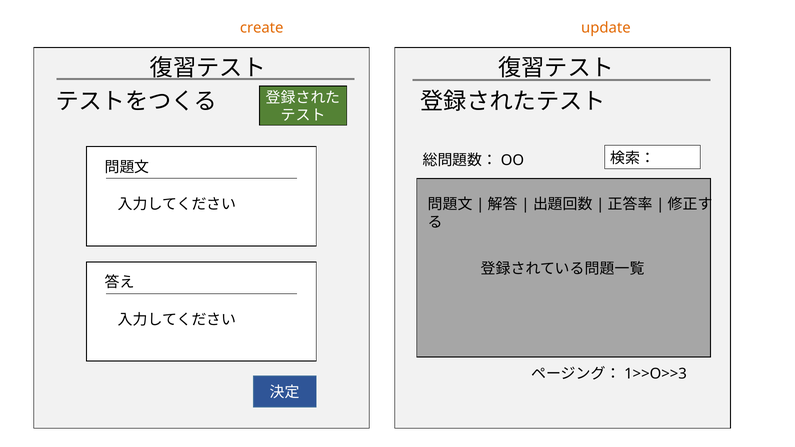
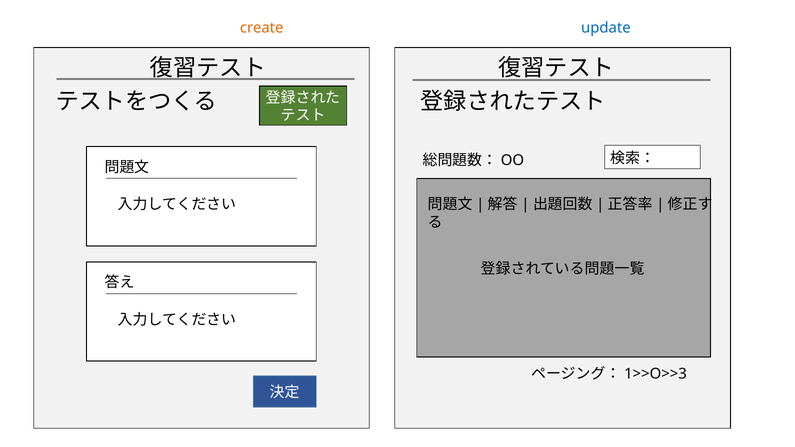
update colour: orange -> blue
